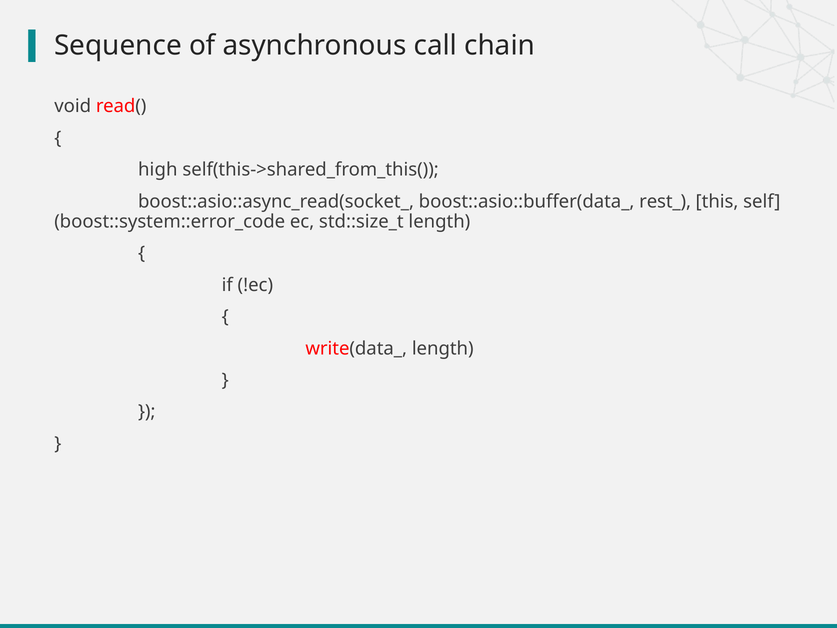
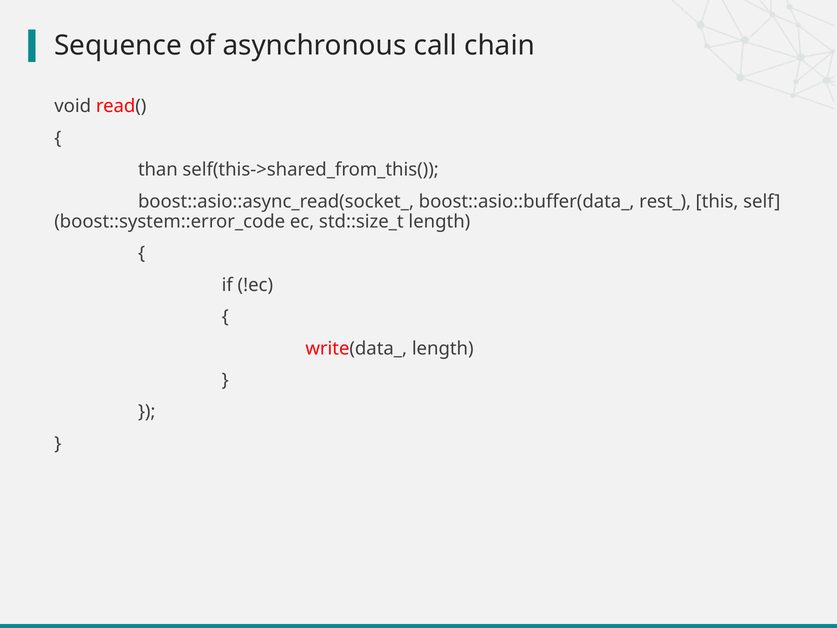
high: high -> than
